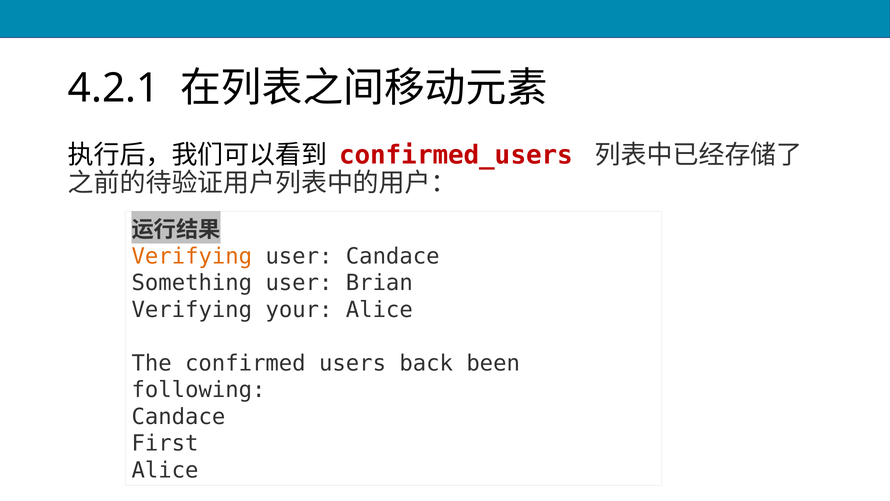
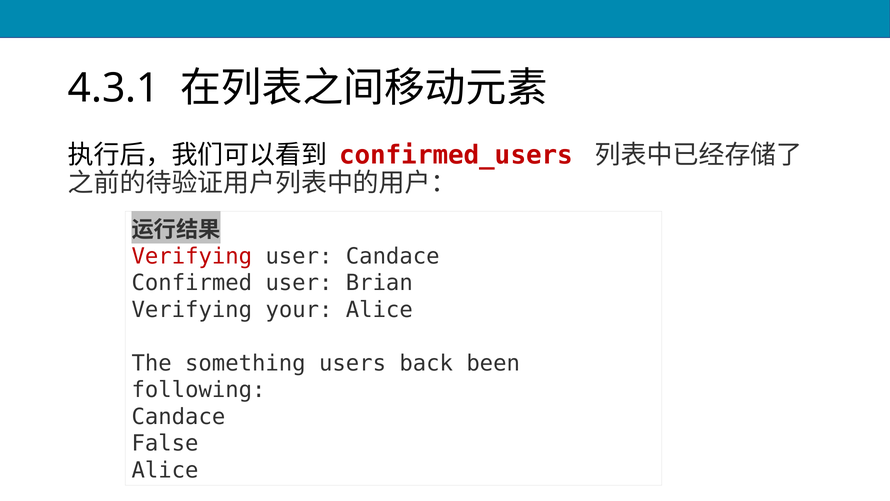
4.2.1: 4.2.1 -> 4.3.1
Verifying at (192, 256) colour: orange -> red
Something: Something -> Confirmed
confirmed: confirmed -> something
First: First -> False
